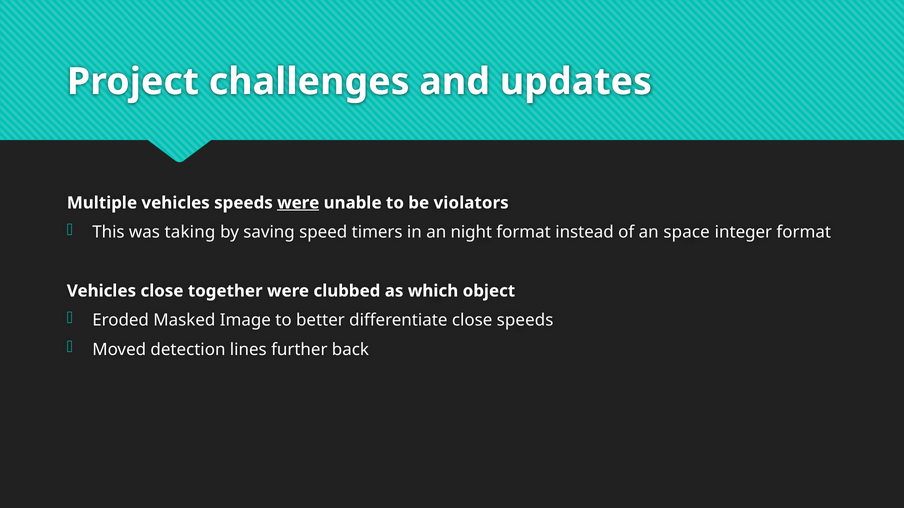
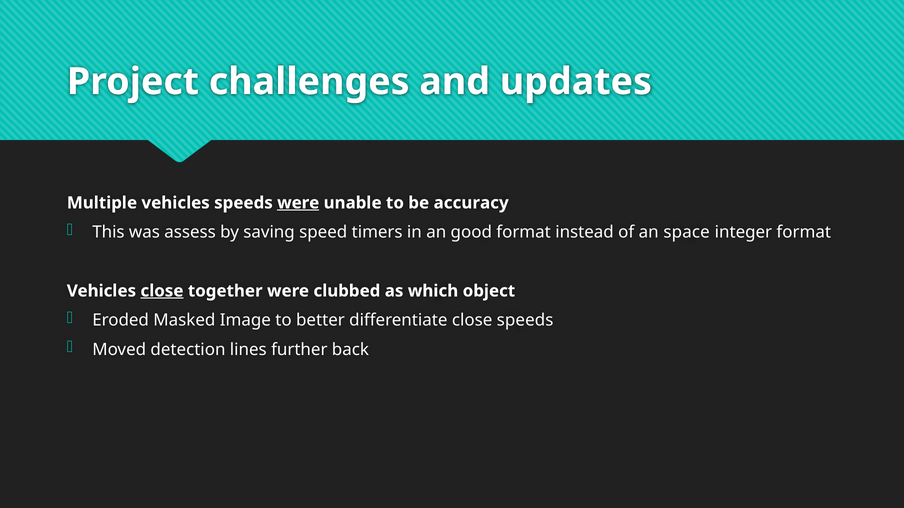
violators: violators -> accuracy
taking: taking -> assess
night: night -> good
close at (162, 291) underline: none -> present
